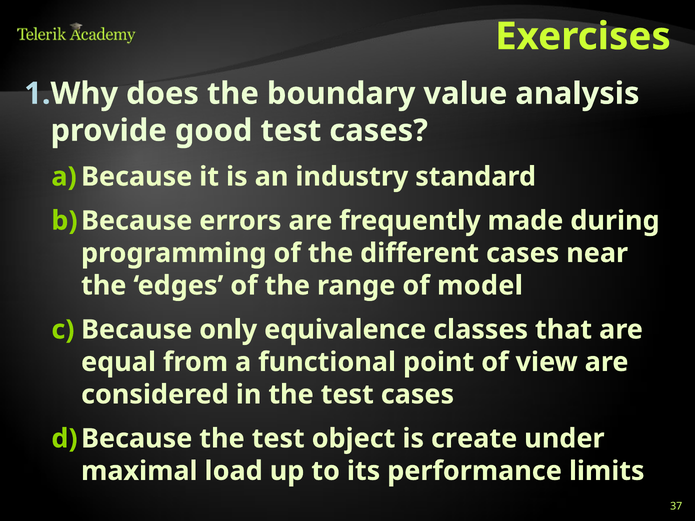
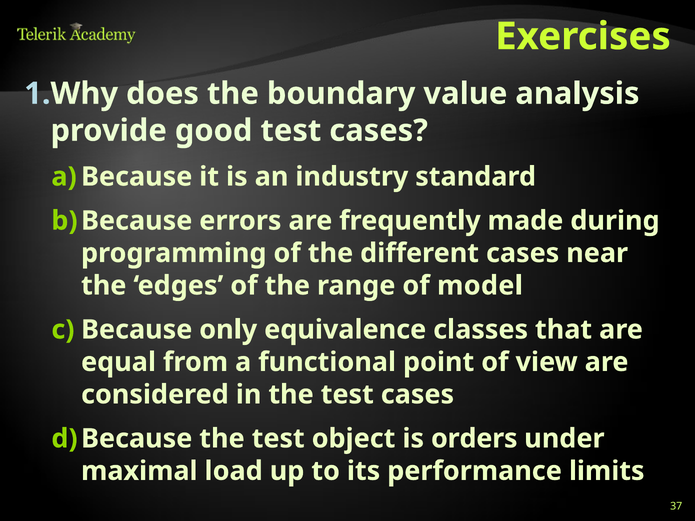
create: create -> orders
